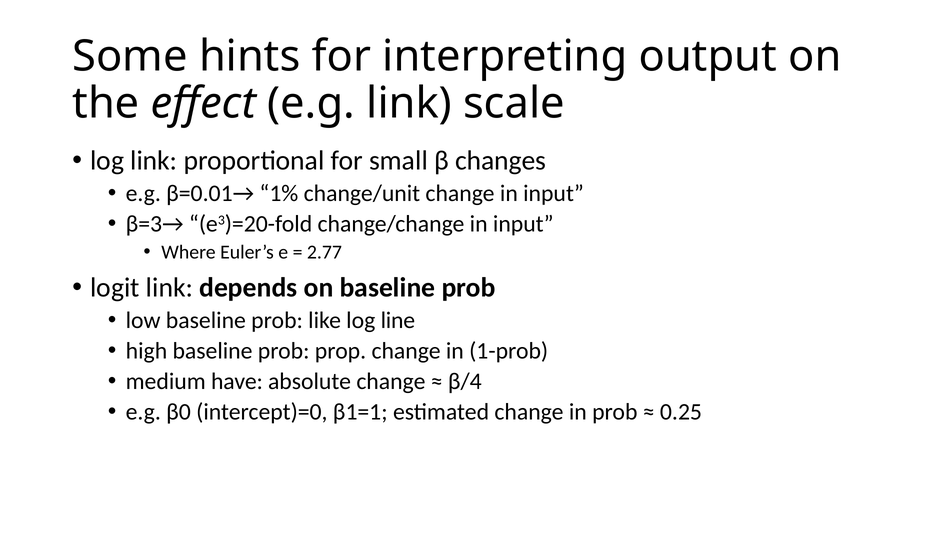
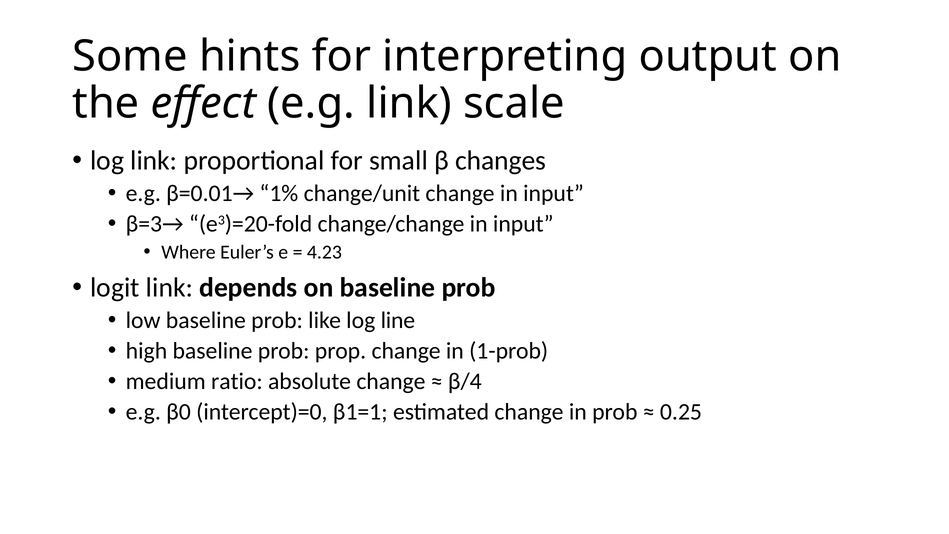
2.77: 2.77 -> 4.23
have: have -> ratio
